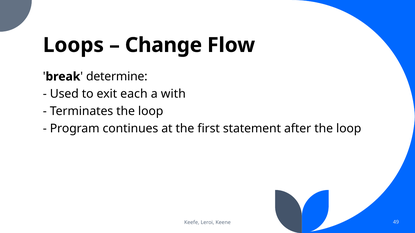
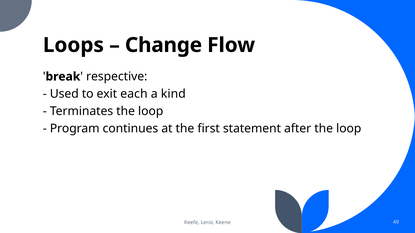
determine: determine -> respective
with: with -> kind
